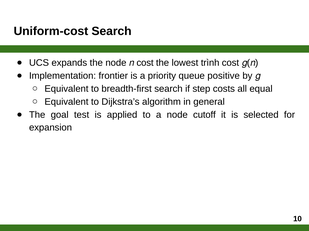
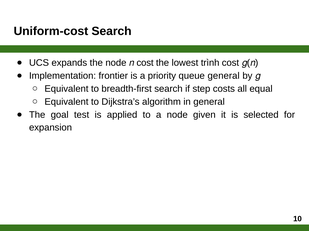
queue positive: positive -> general
cutoff: cutoff -> given
